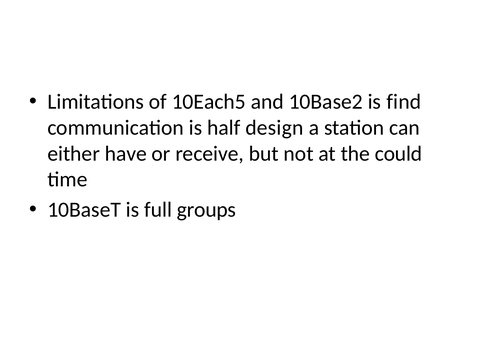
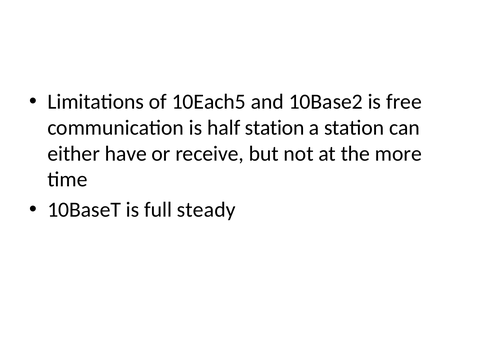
find: find -> free
half design: design -> station
could: could -> more
groups: groups -> steady
